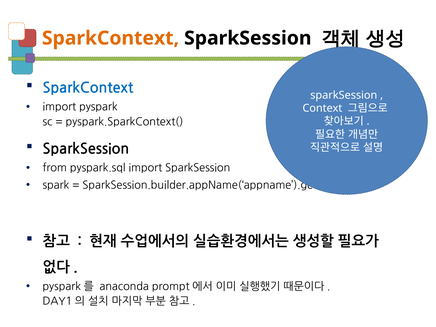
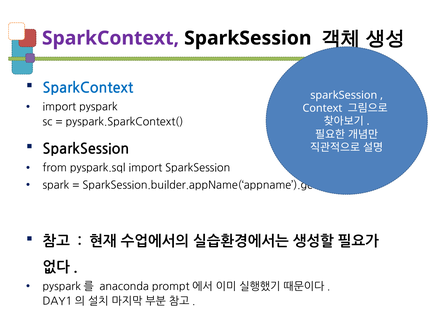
SparkContext at (110, 38) colour: orange -> purple
